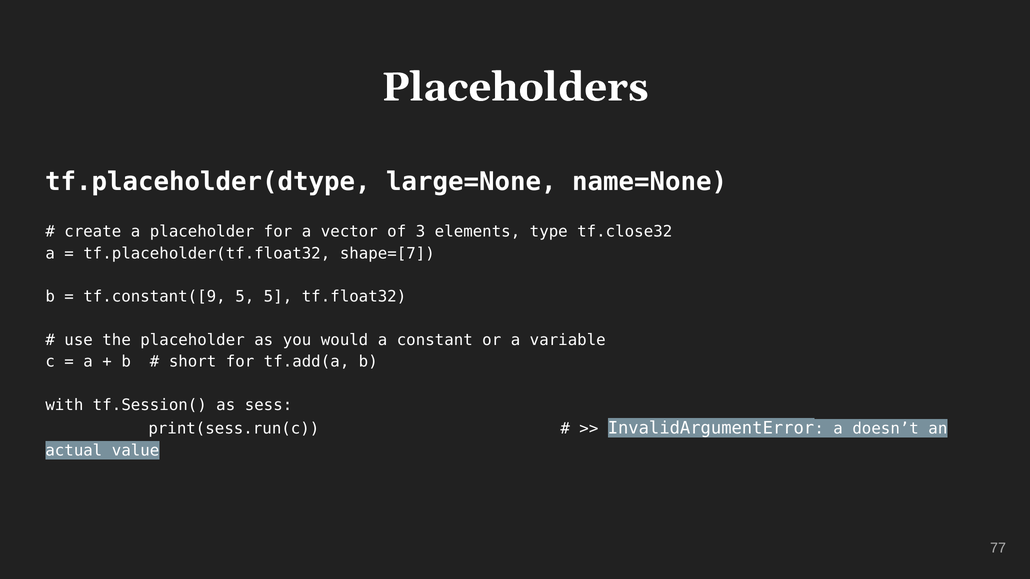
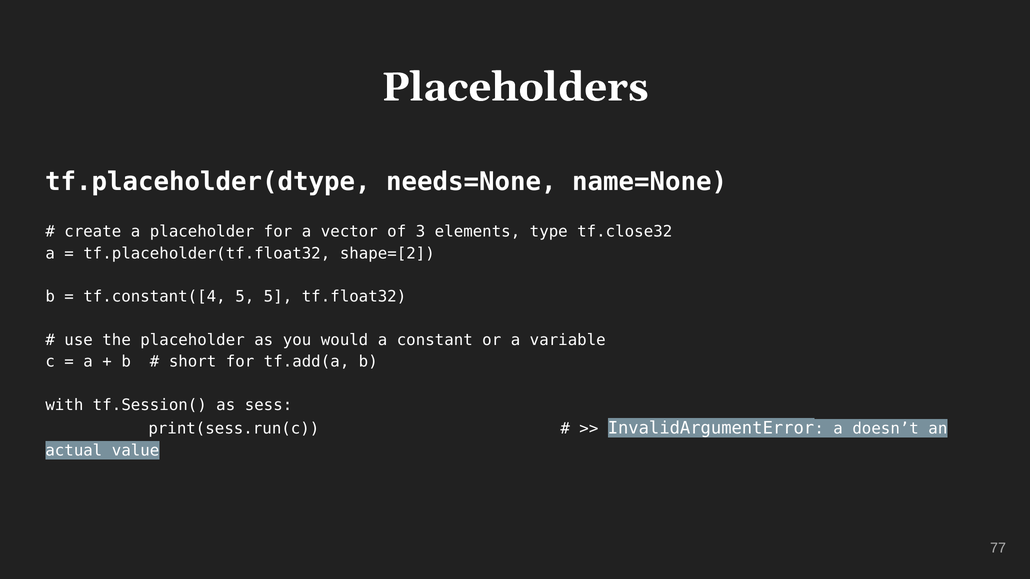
large=None: large=None -> needs=None
shape=[7: shape=[7 -> shape=[2
tf.constant([9: tf.constant([9 -> tf.constant([4
